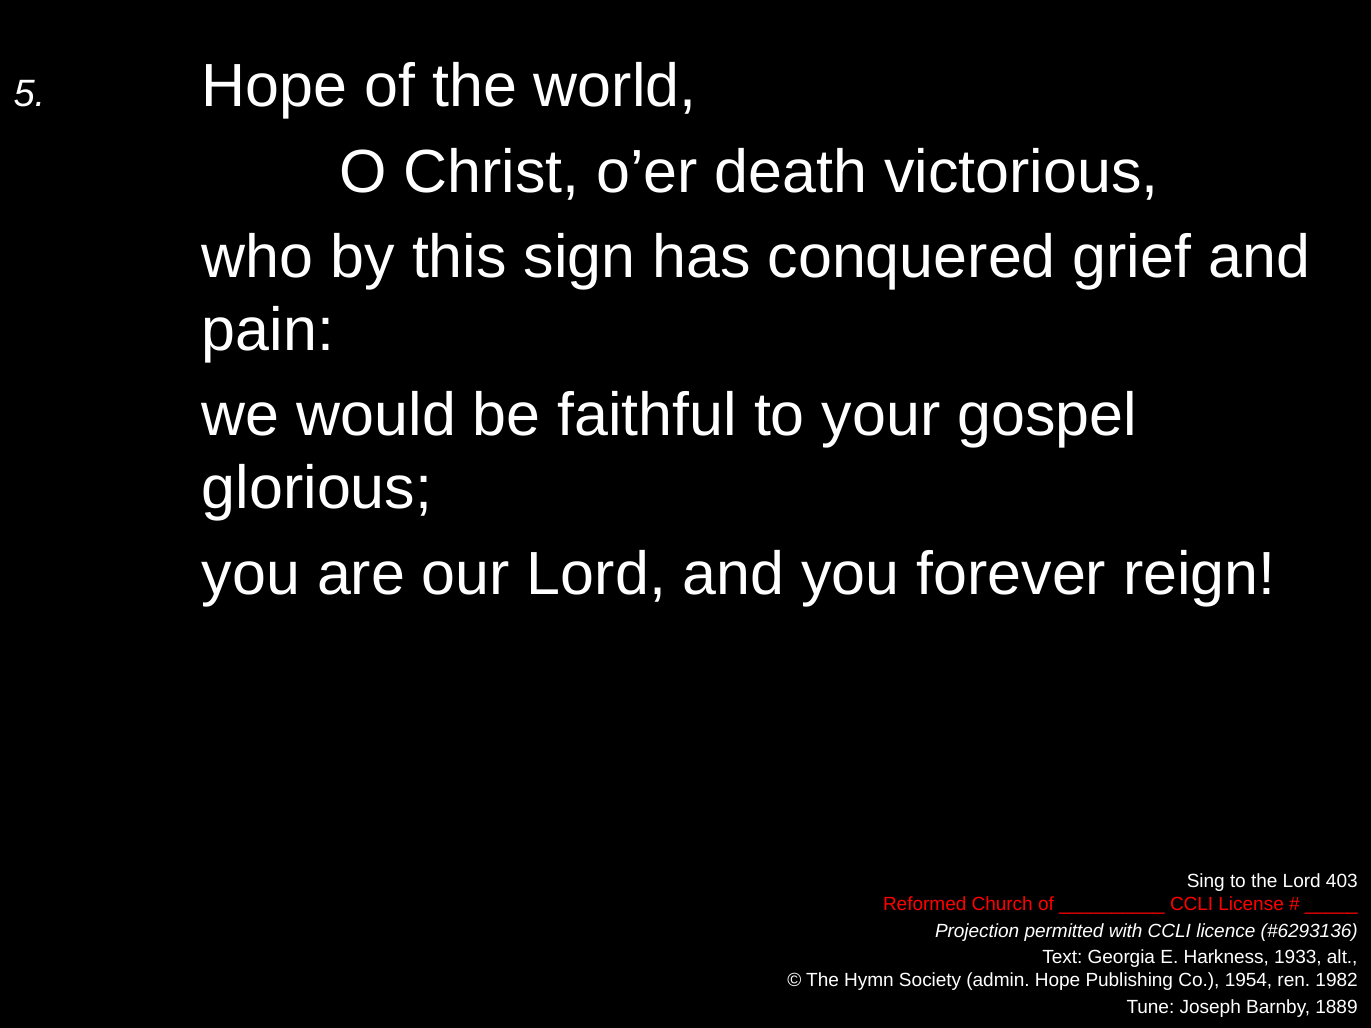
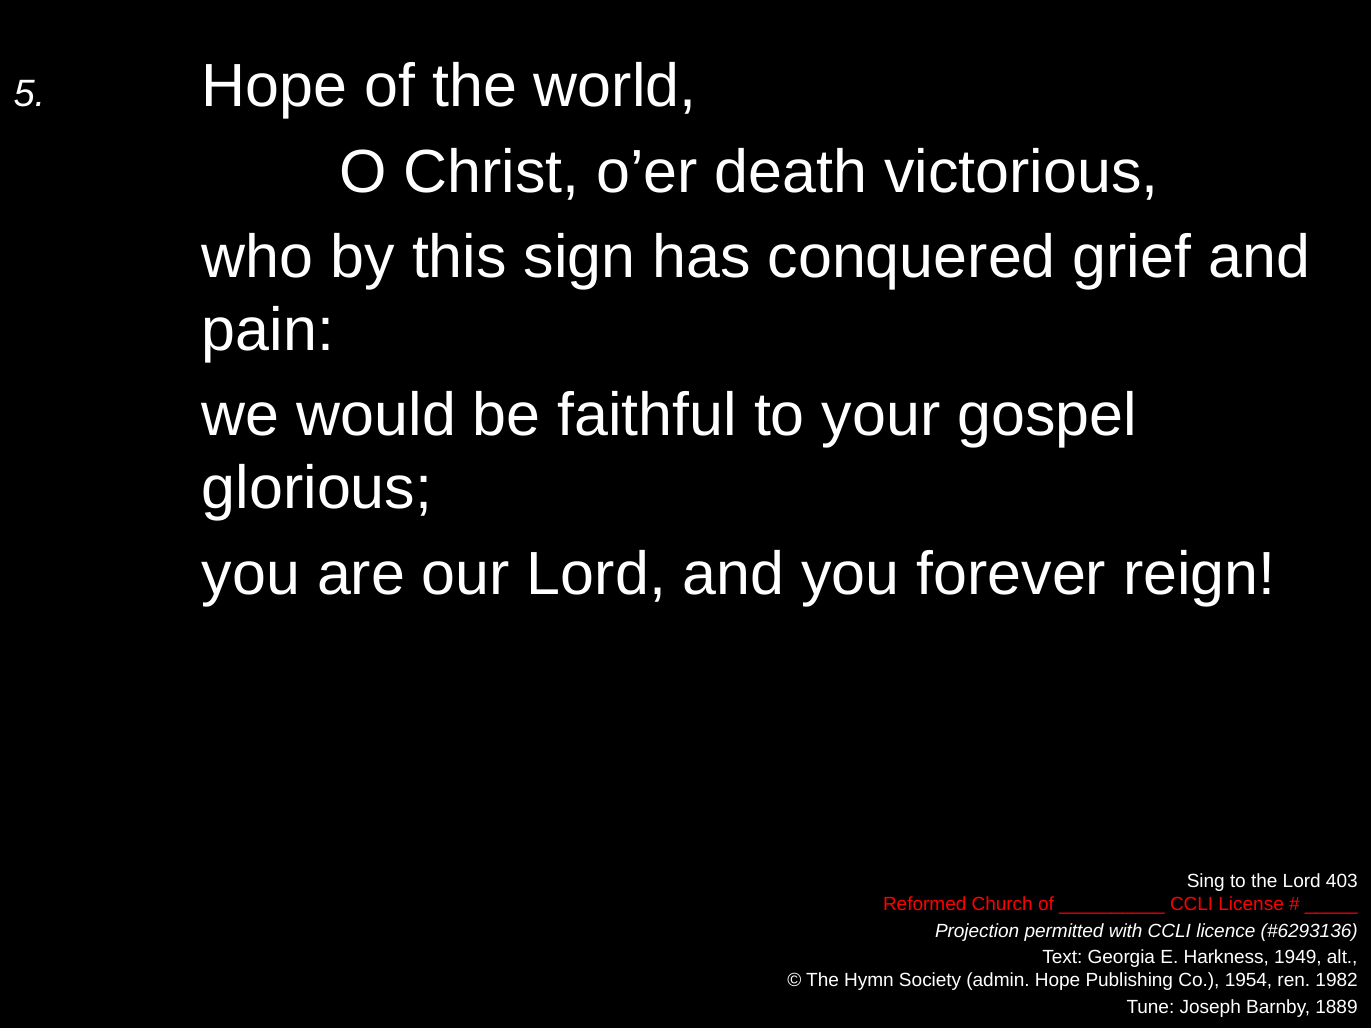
1933: 1933 -> 1949
